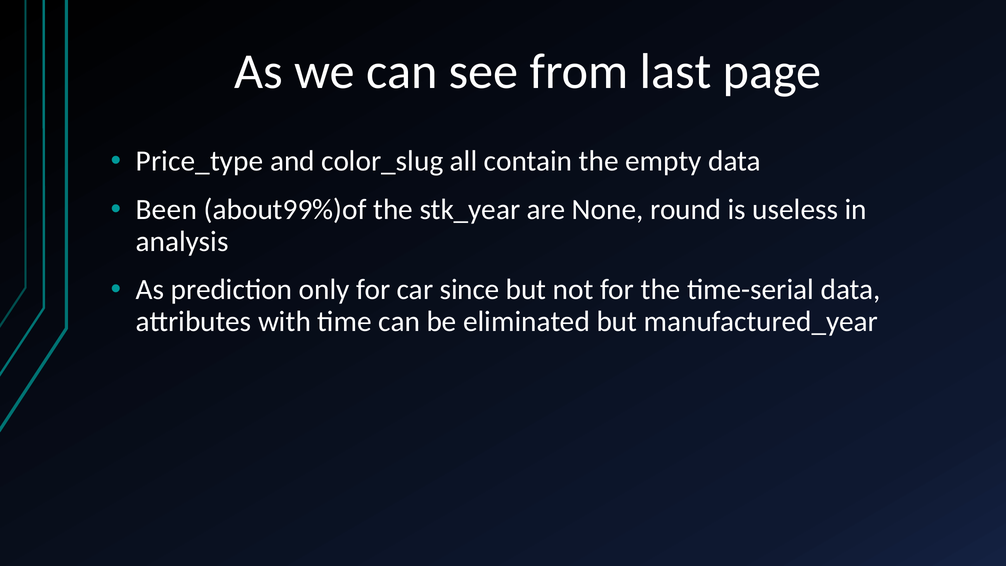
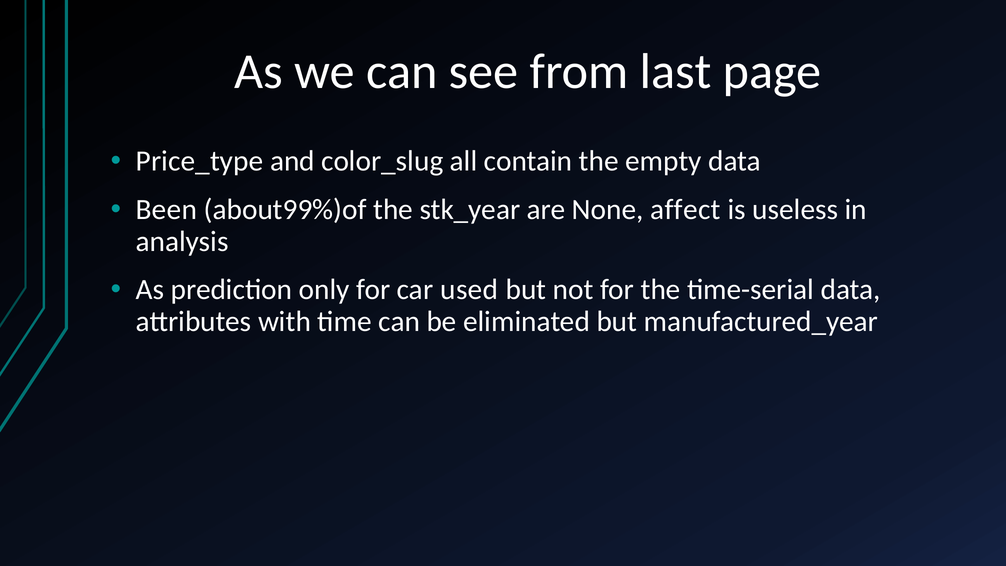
round: round -> affect
since: since -> used
